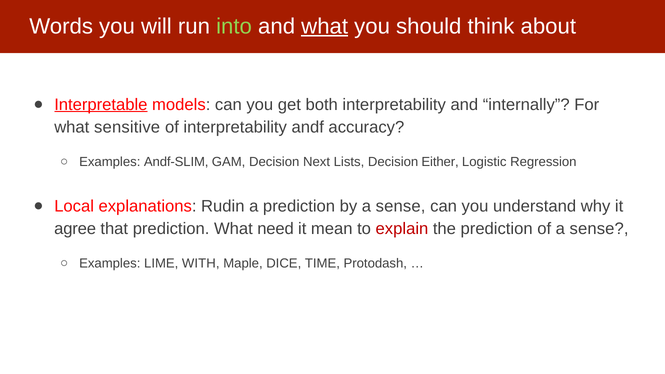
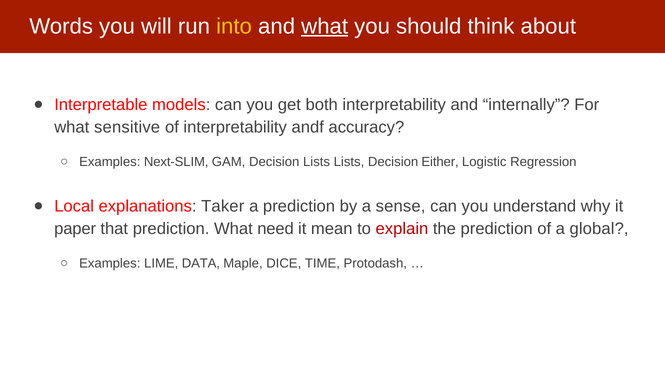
into colour: light green -> yellow
Interpretable underline: present -> none
Andf-SLIM: Andf-SLIM -> Next-SLIM
Decision Next: Next -> Lists
Rudin: Rudin -> Taker
agree: agree -> paper
of a sense: sense -> global
WITH: WITH -> DATA
